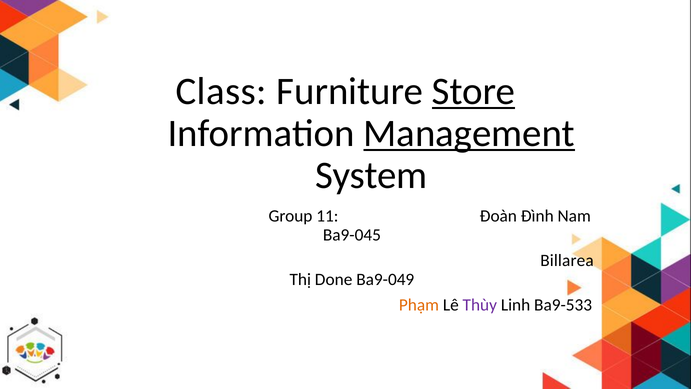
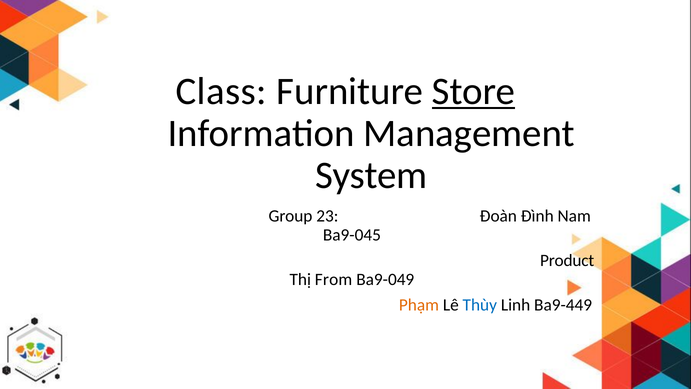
Management underline: present -> none
11: 11 -> 23
Billarea: Billarea -> Product
Done: Done -> From
Thùy colour: purple -> blue
Ba9-533: Ba9-533 -> Ba9-449
